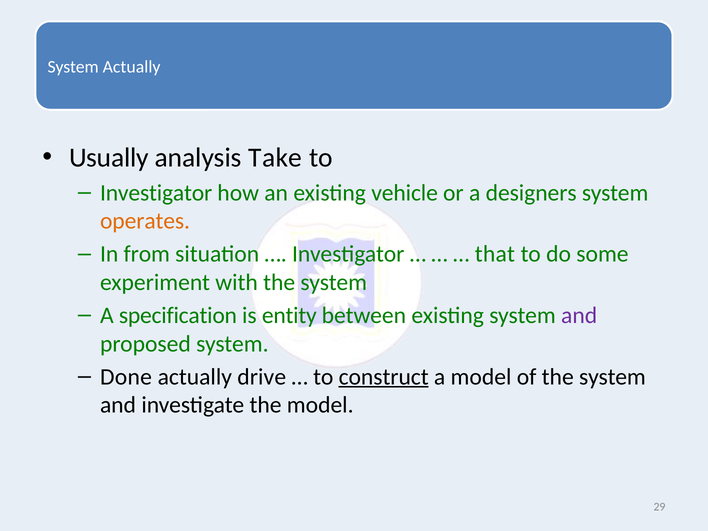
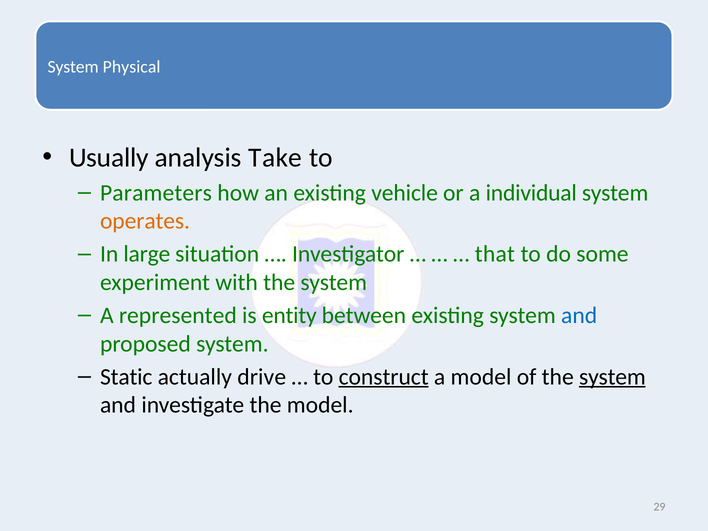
System Actually: Actually -> Physical
Investigator at (156, 193): Investigator -> Parameters
designers: designers -> individual
from: from -> large
specification: specification -> represented
and at (579, 315) colour: purple -> blue
Done: Done -> Static
system at (612, 377) underline: none -> present
